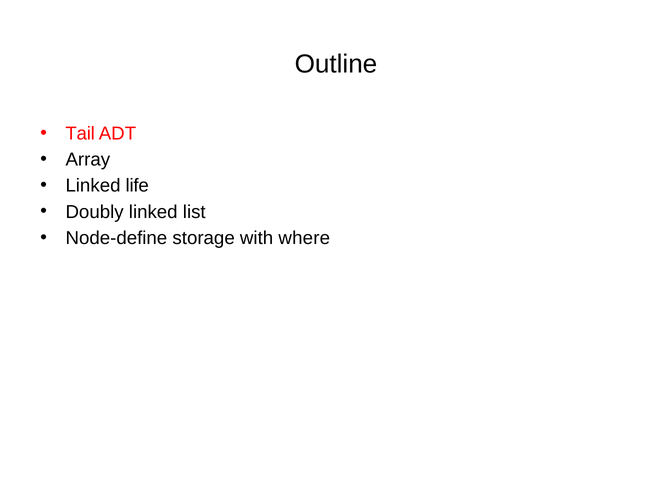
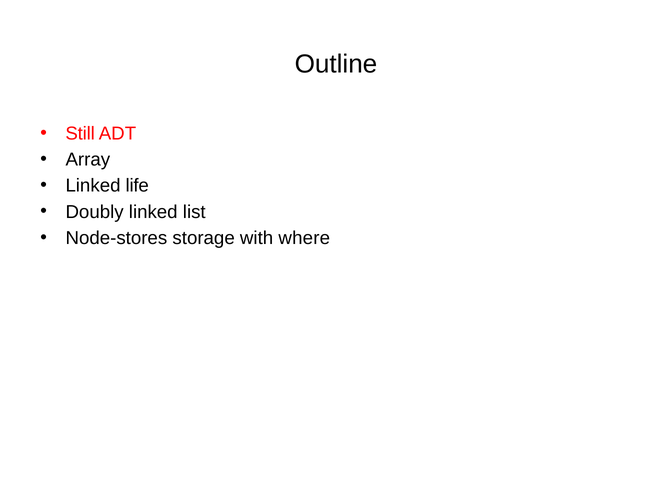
Tail: Tail -> Still
Node-define: Node-define -> Node-stores
